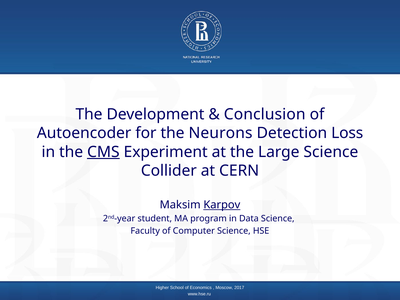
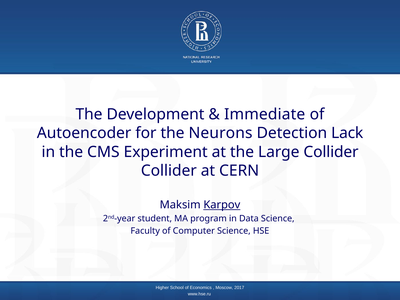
Conclusion: Conclusion -> Immediate
Loss: Loss -> Lack
CMS underline: present -> none
Large Science: Science -> Collider
